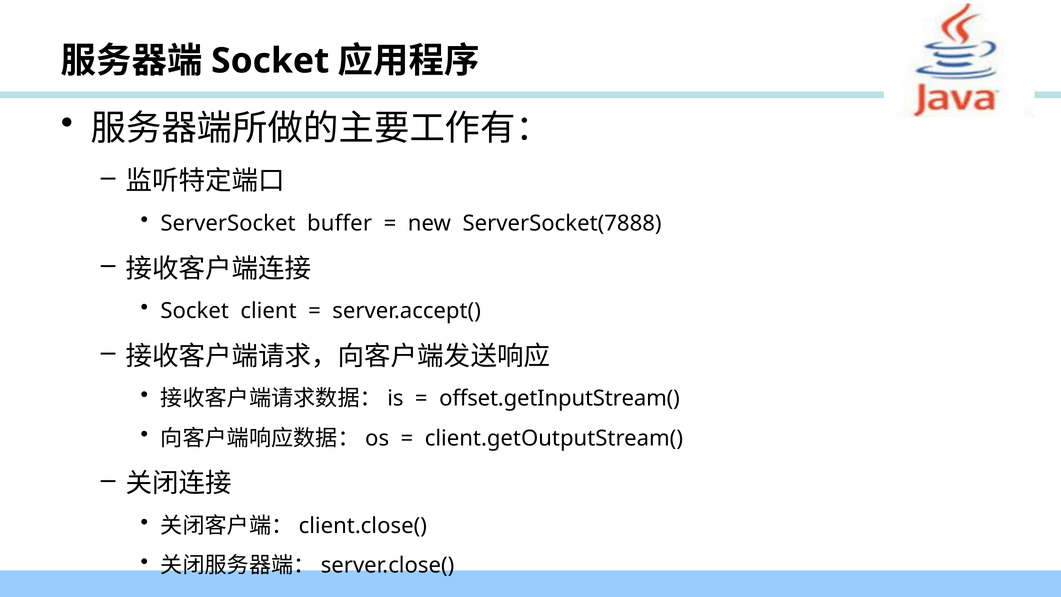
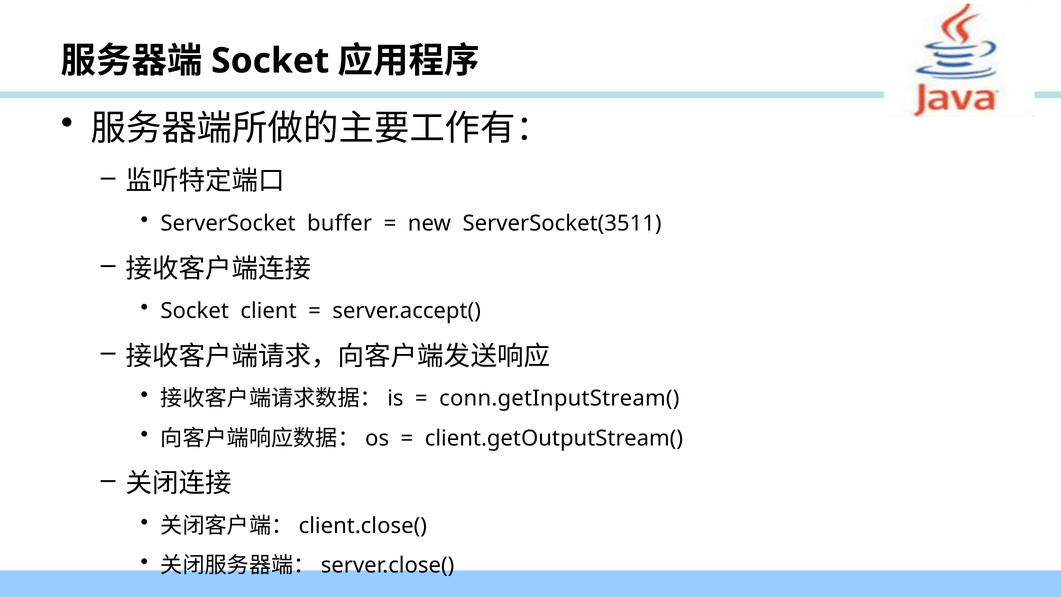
ServerSocket(7888: ServerSocket(7888 -> ServerSocket(3511
offset.getInputStream(: offset.getInputStream( -> conn.getInputStream(
